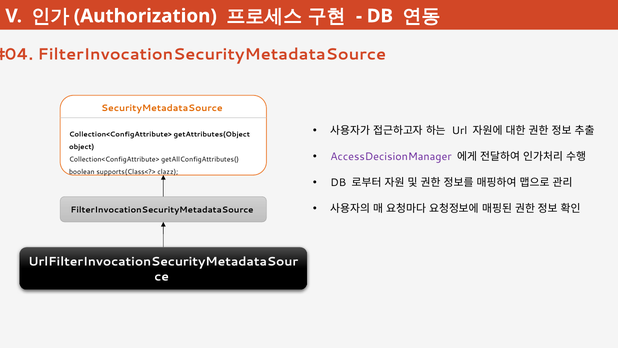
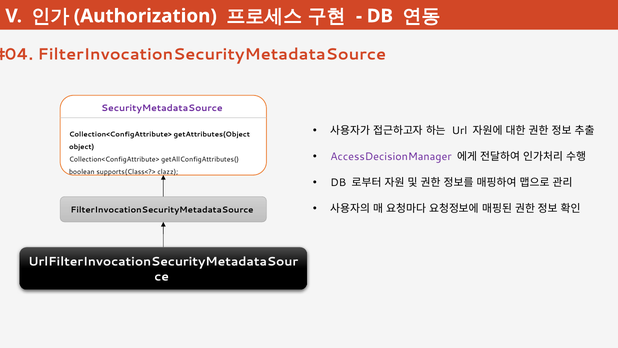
SecurityMetadataSource colour: orange -> purple
